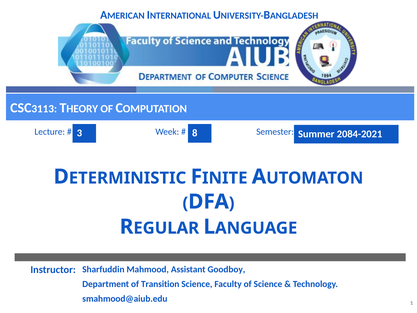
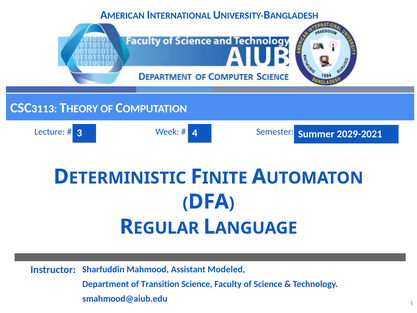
8: 8 -> 4
2084-2021: 2084-2021 -> 2029-2021
Goodboy: Goodboy -> Modeled
